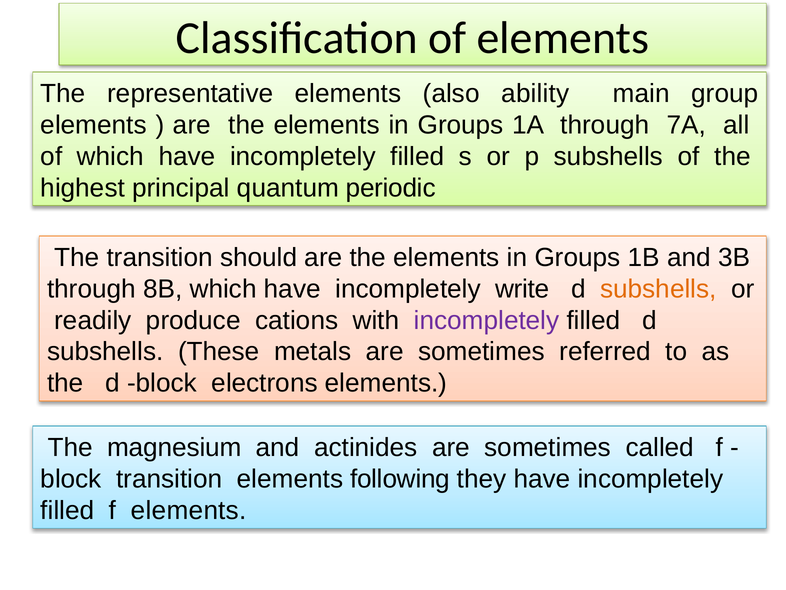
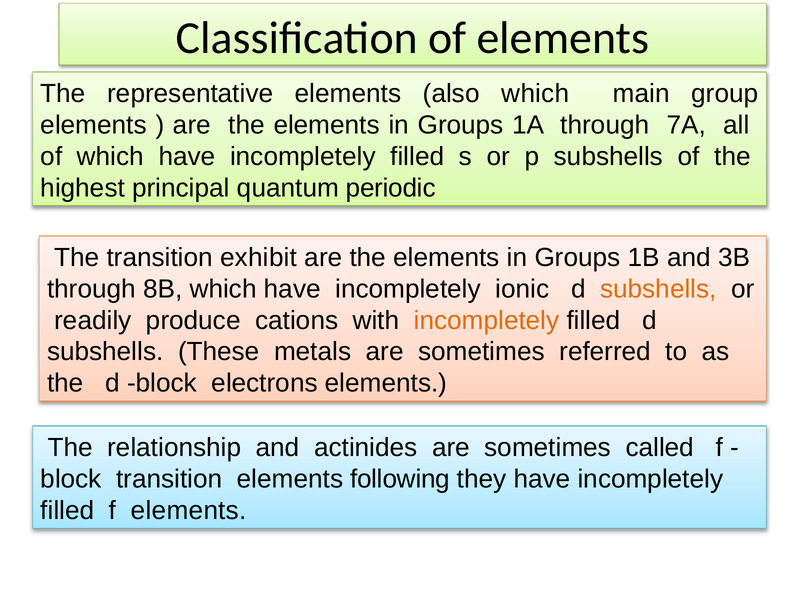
also ability: ability -> which
should: should -> exhibit
write: write -> ionic
incompletely at (487, 320) colour: purple -> orange
magnesium: magnesium -> relationship
